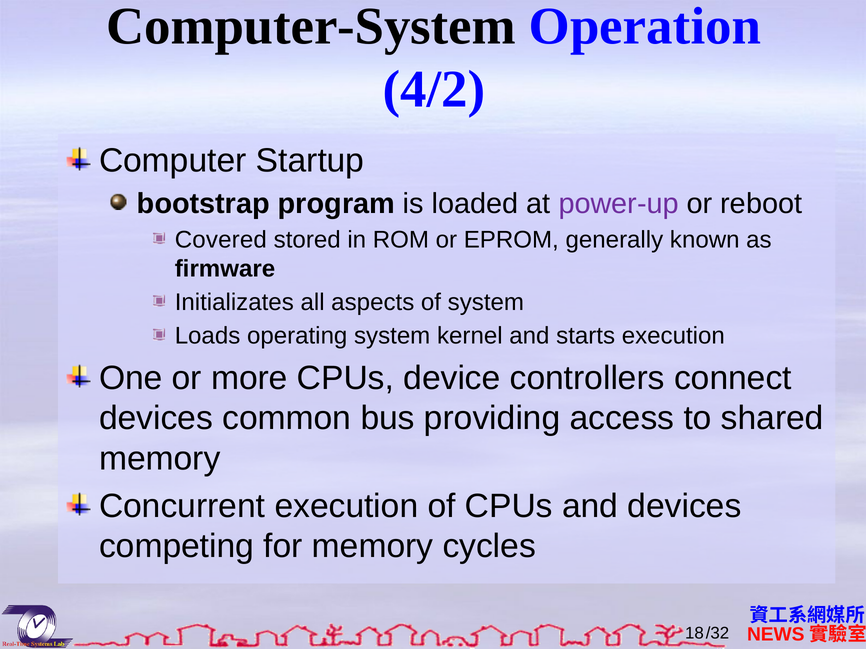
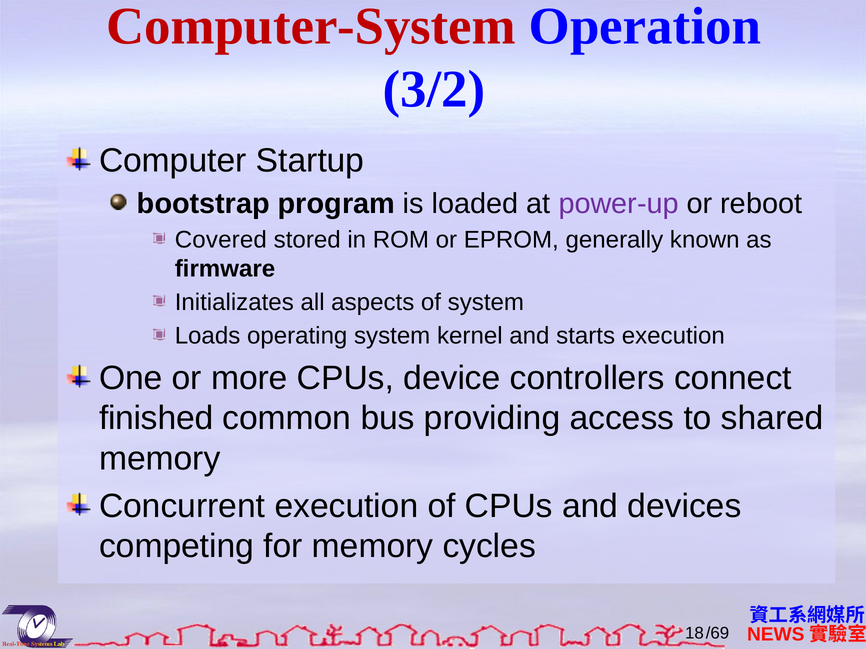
Computer-System colour: black -> red
4/2: 4/2 -> 3/2
devices at (156, 419): devices -> finished
/32: /32 -> /69
